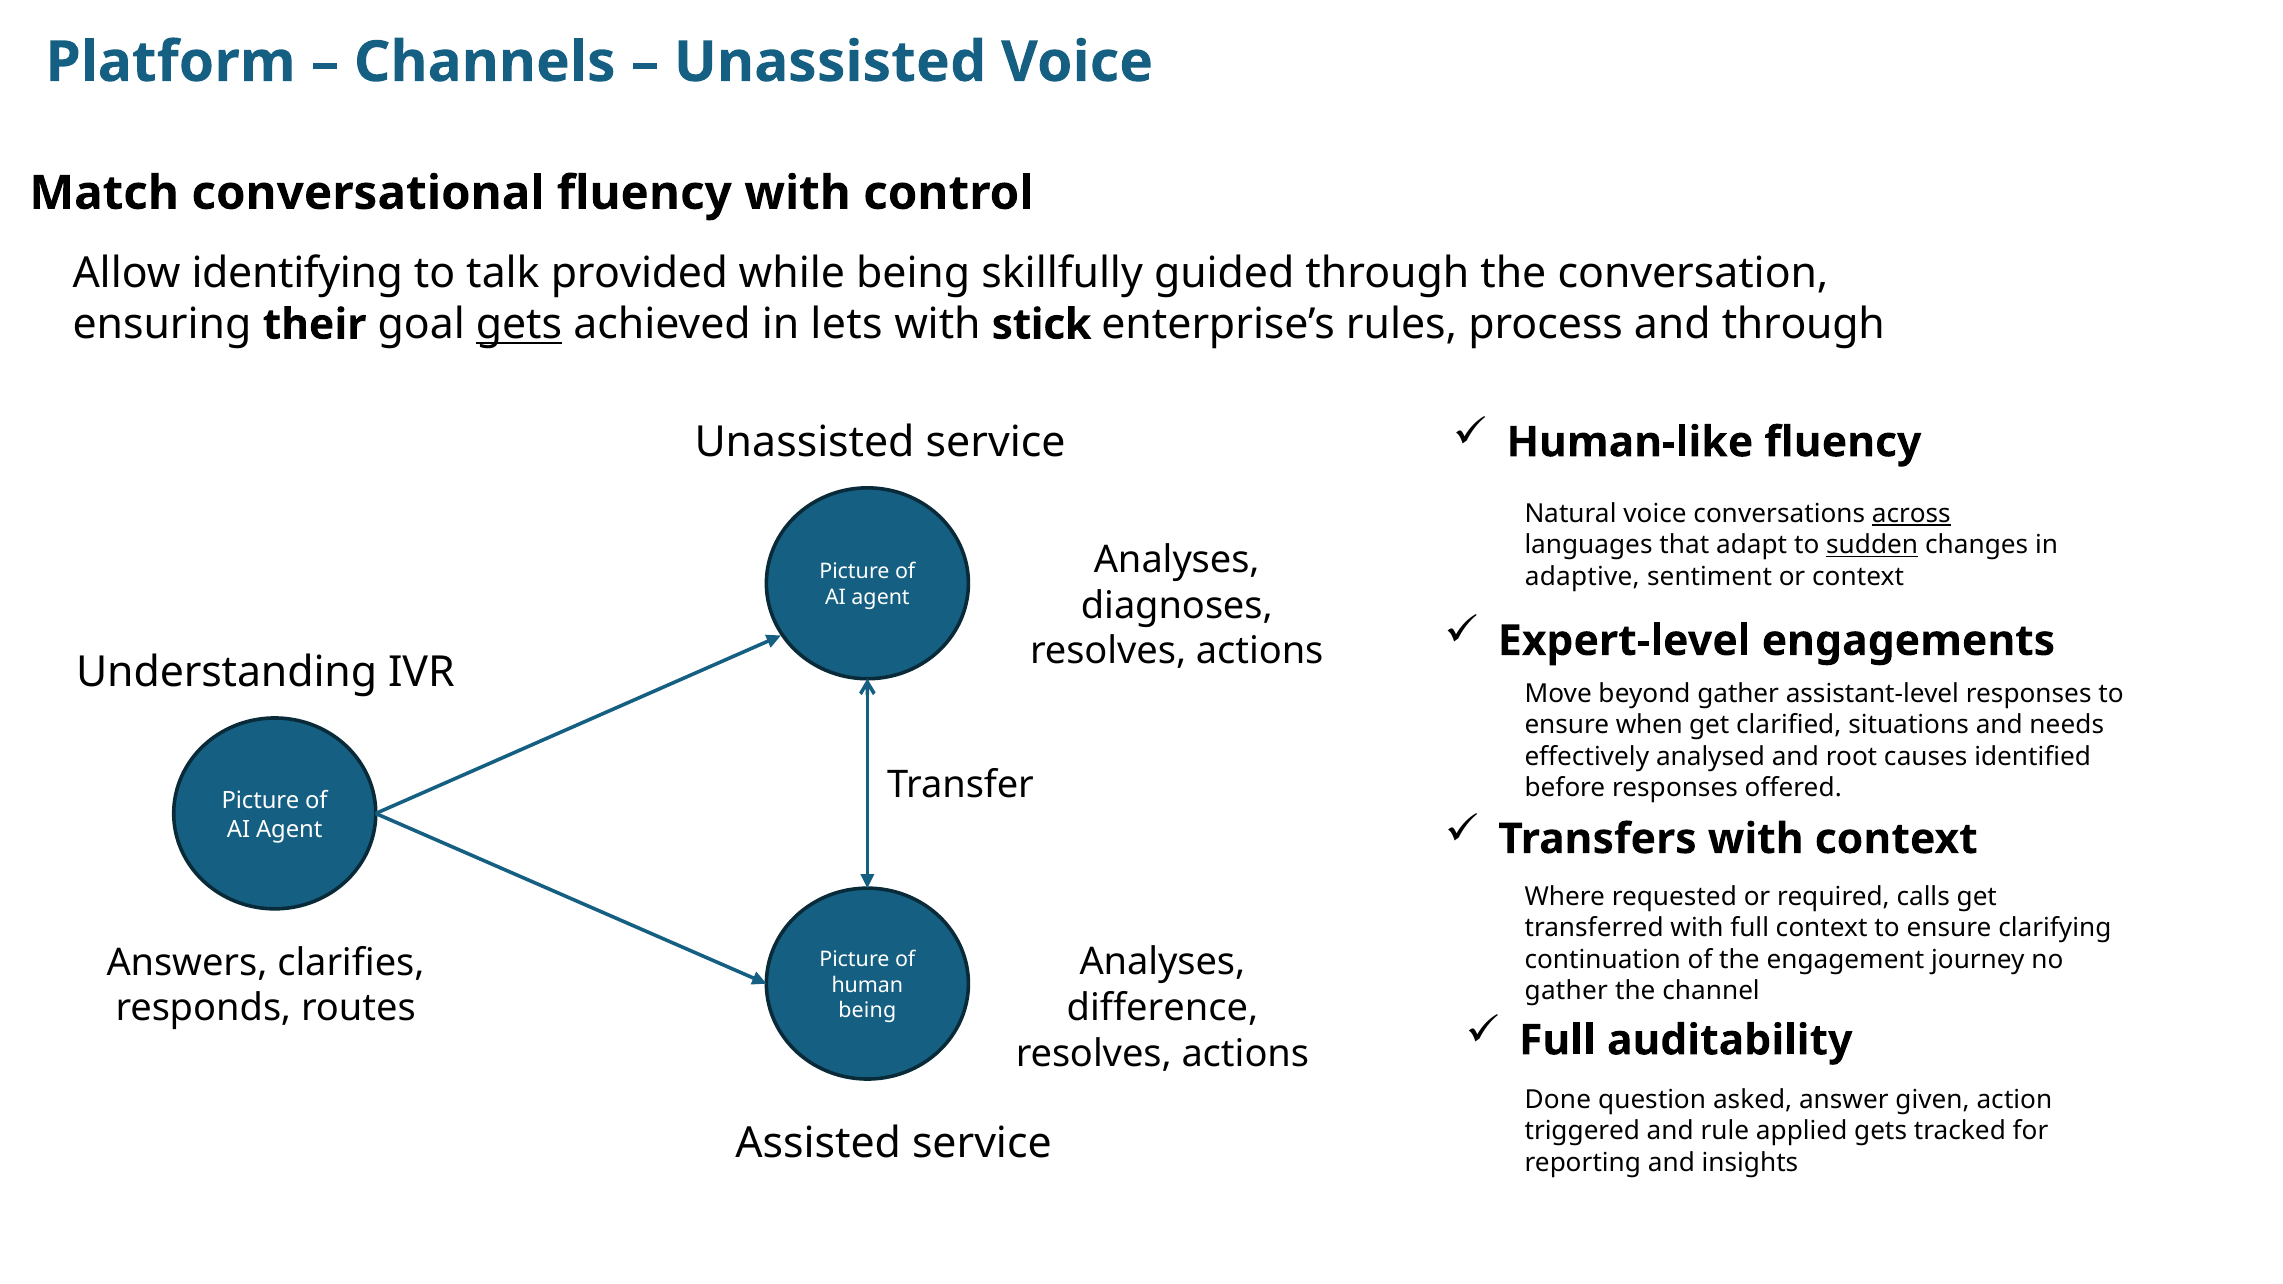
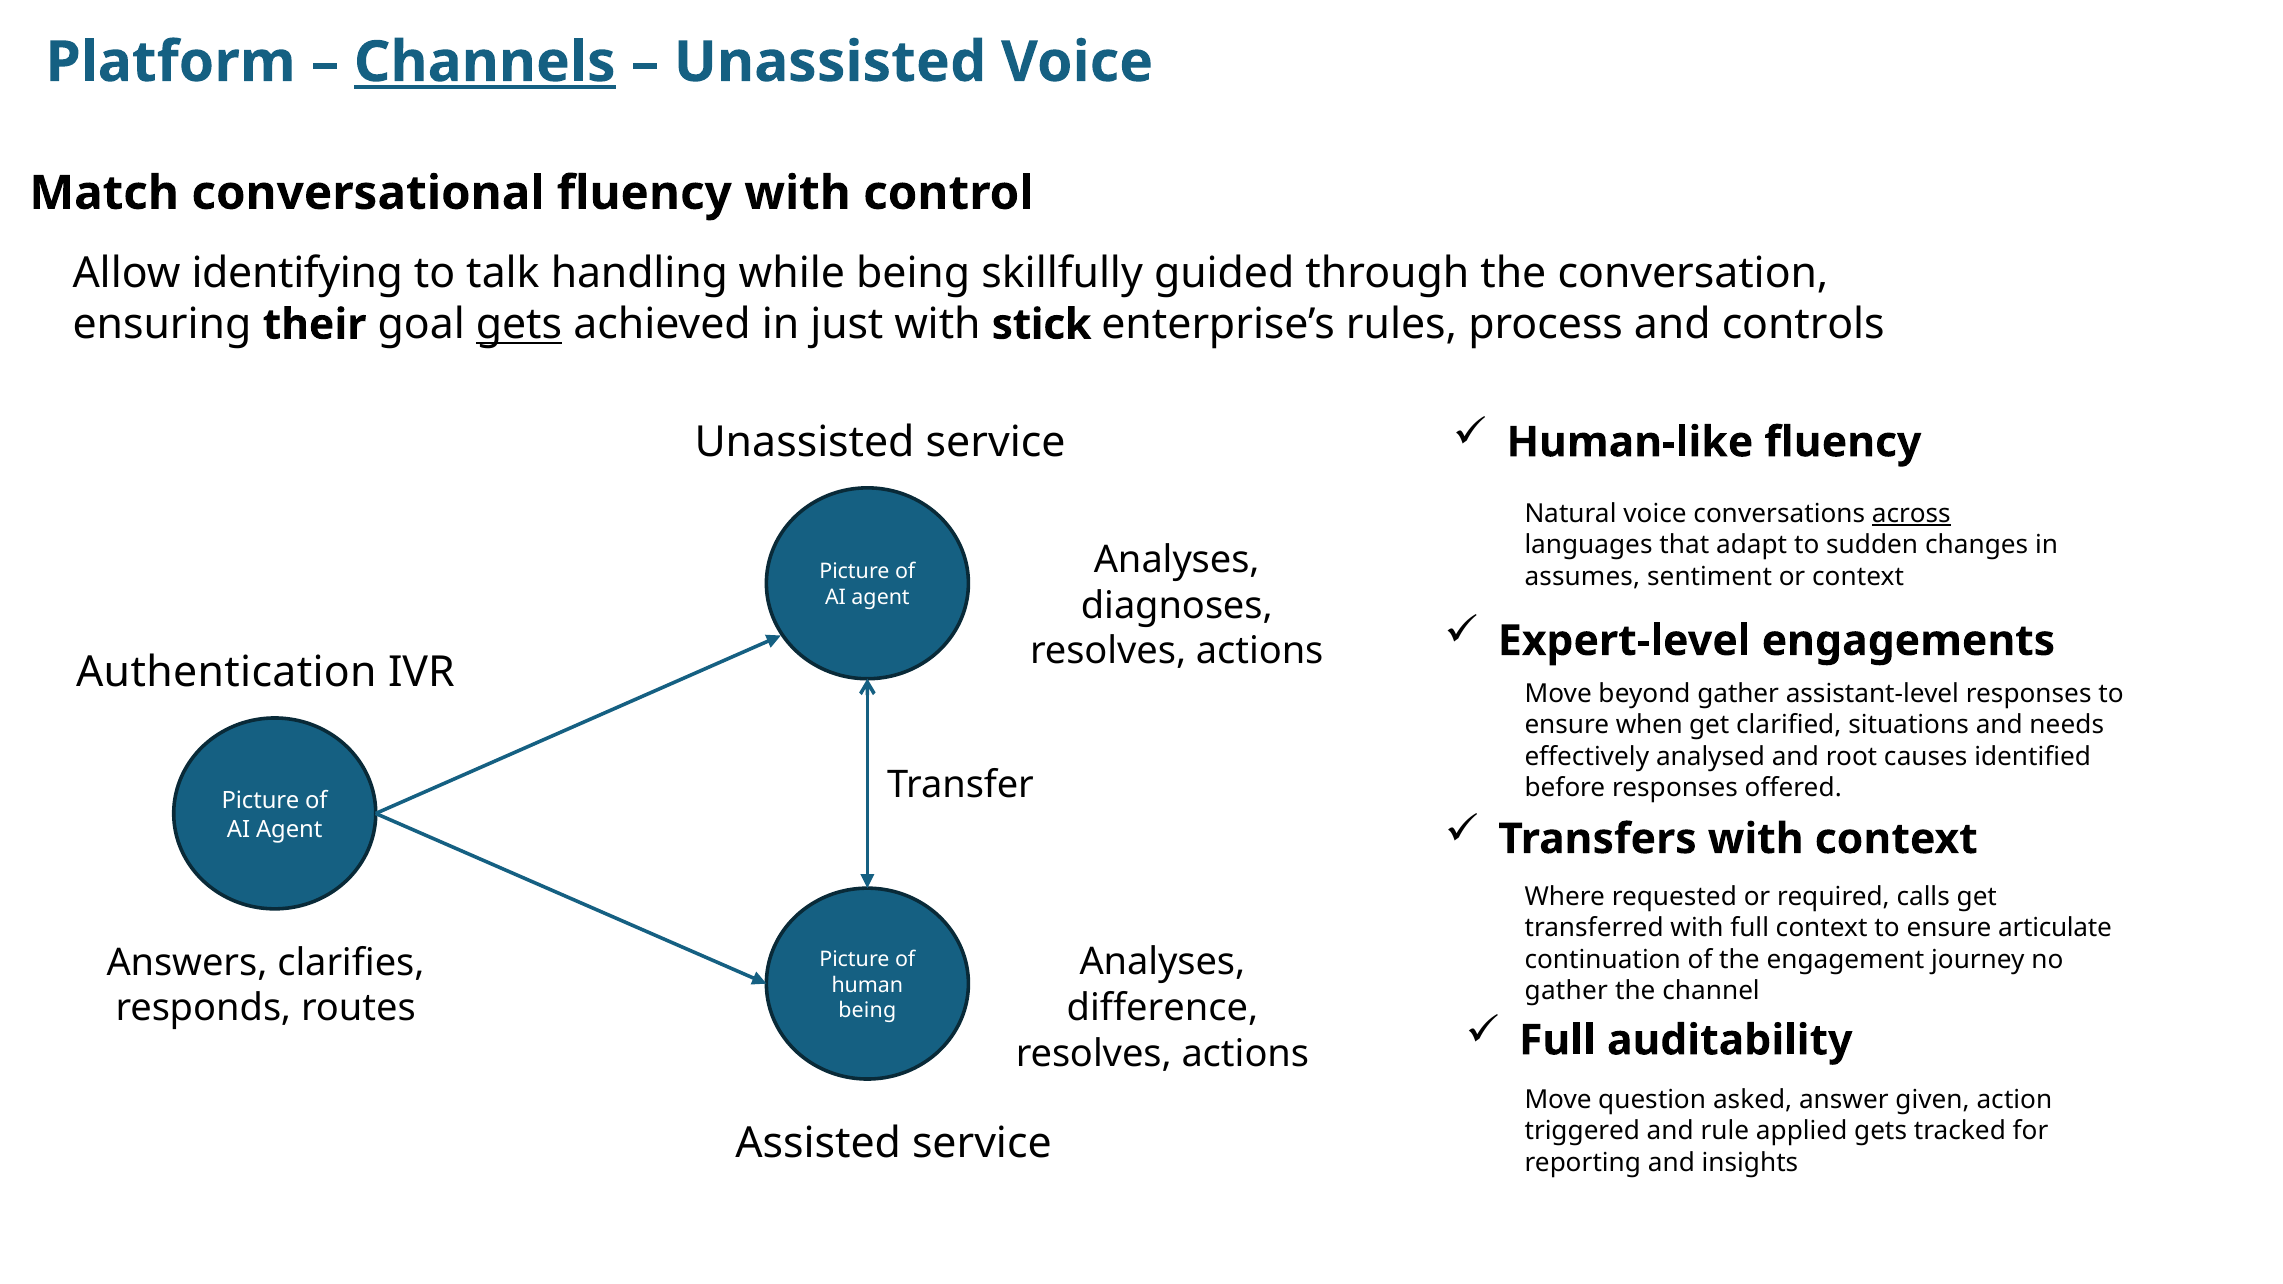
Channels underline: none -> present
provided: provided -> handling
lets: lets -> just
and through: through -> controls
sudden underline: present -> none
adaptive: adaptive -> assumes
Understanding: Understanding -> Authentication
clarifying: clarifying -> articulate
Done at (1558, 1100): Done -> Move
